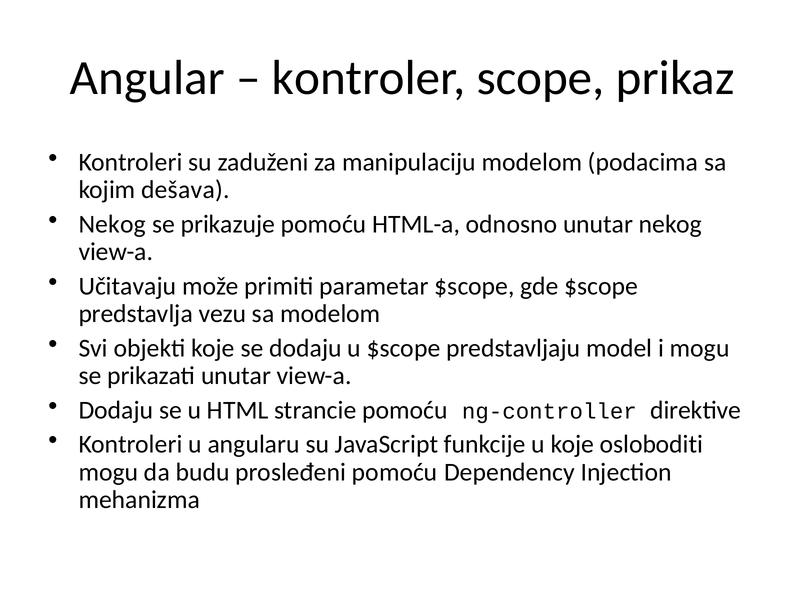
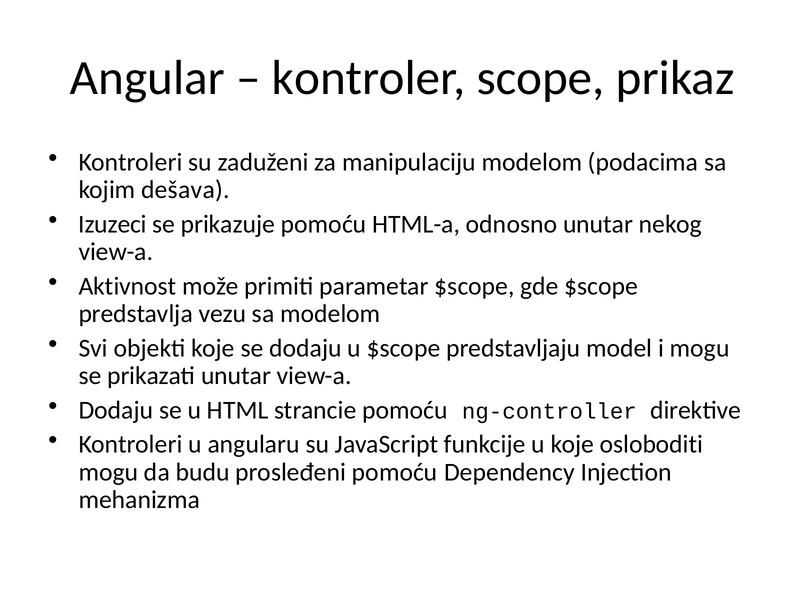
Nekog at (112, 224): Nekog -> Izuzeci
Učitavaju: Učitavaju -> Aktivnost
